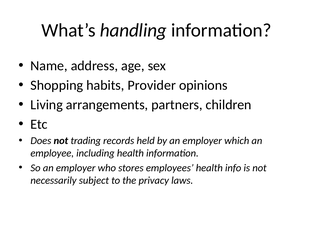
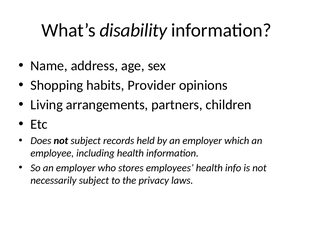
handling: handling -> disability
not trading: trading -> subject
